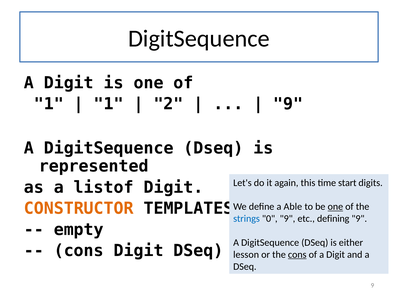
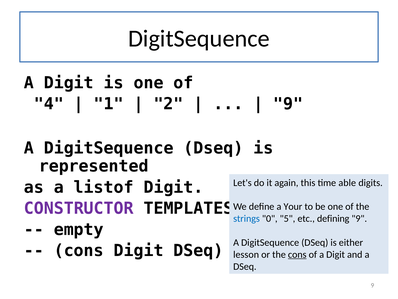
1 at (49, 104): 1 -> 4
start: start -> able
CONSTRUCTOR colour: orange -> purple
Able: Able -> Your
one at (335, 206) underline: present -> none
0 9: 9 -> 5
